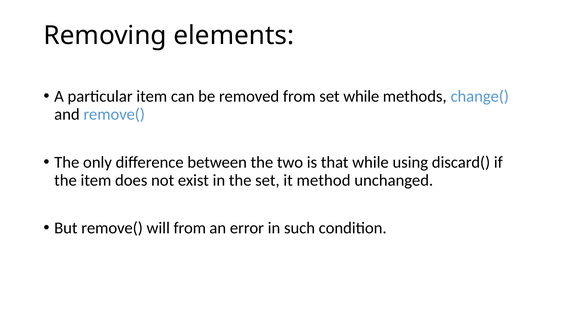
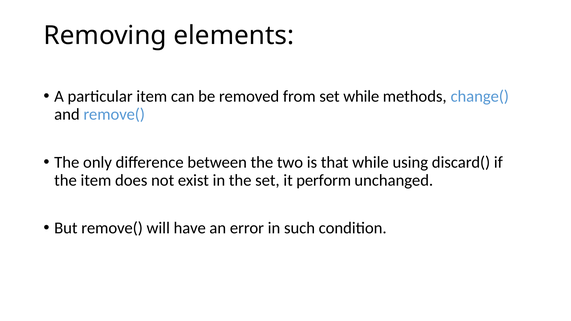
method: method -> perform
will from: from -> have
